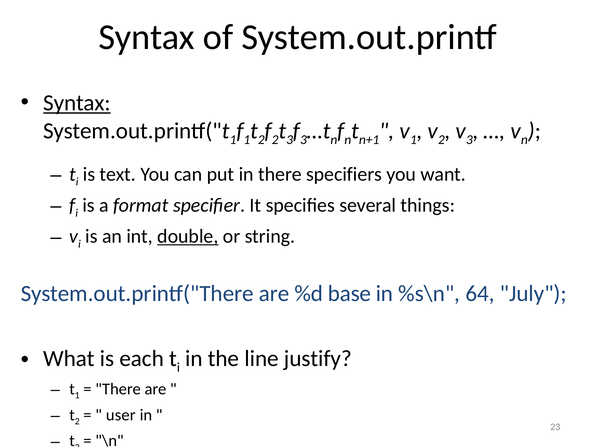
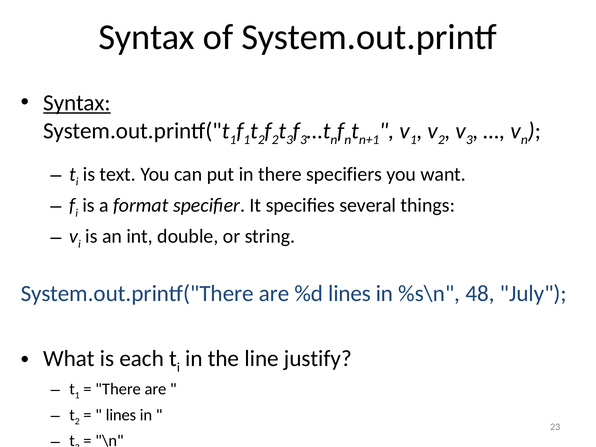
double underline: present -> none
%d base: base -> lines
64: 64 -> 48
user at (121, 415): user -> lines
